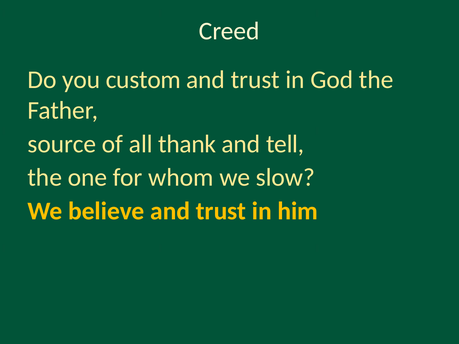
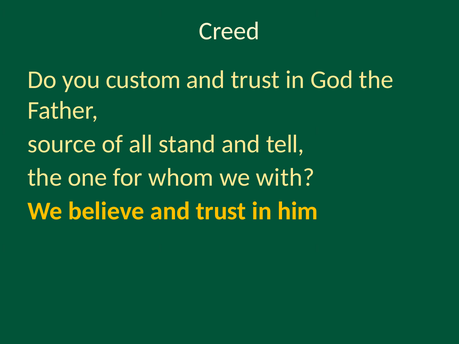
thank: thank -> stand
slow: slow -> with
